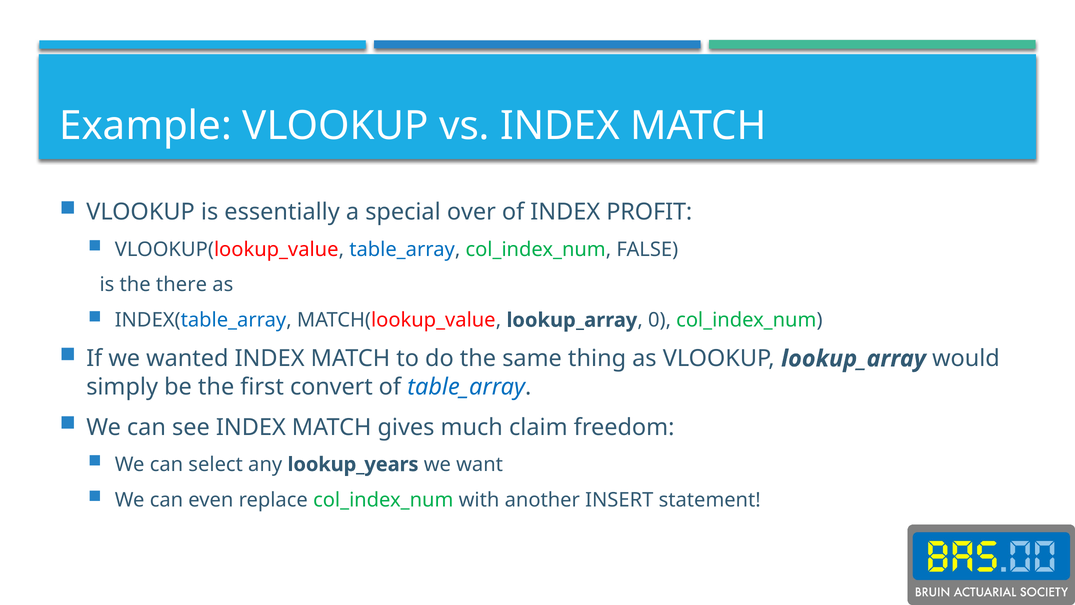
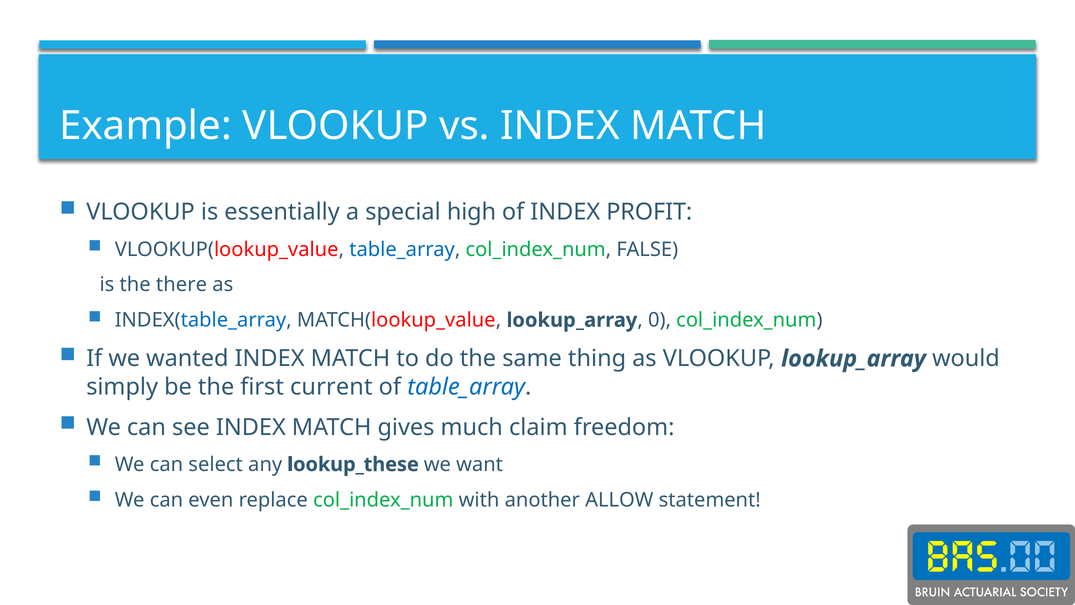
over: over -> high
convert: convert -> current
lookup_years: lookup_years -> lookup_these
INSERT: INSERT -> ALLOW
